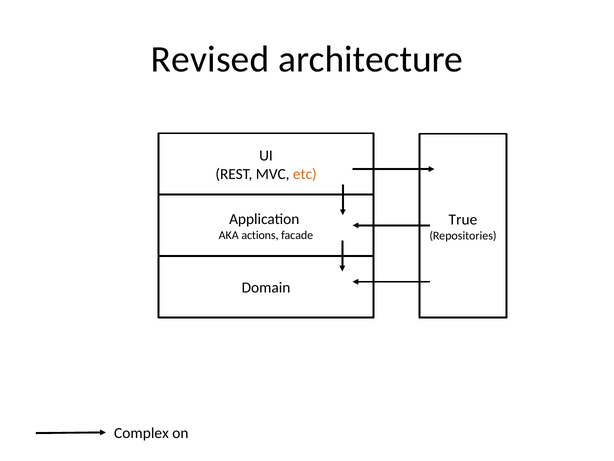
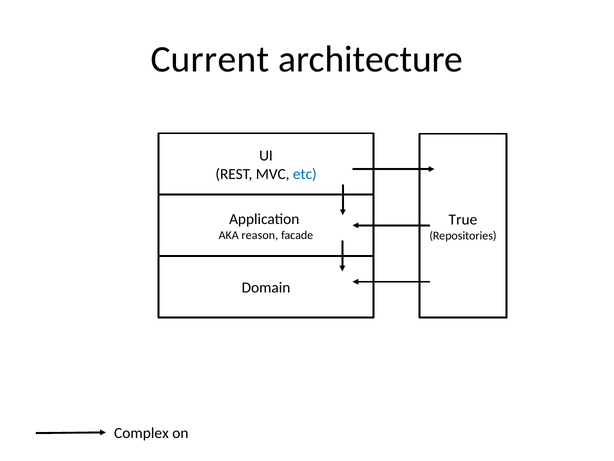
Revised: Revised -> Current
etc colour: orange -> blue
actions: actions -> reason
